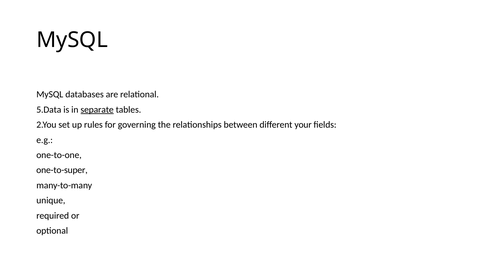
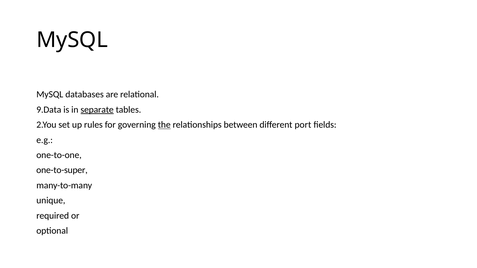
5.Data: 5.Data -> 9.Data
the underline: none -> present
your: your -> port
